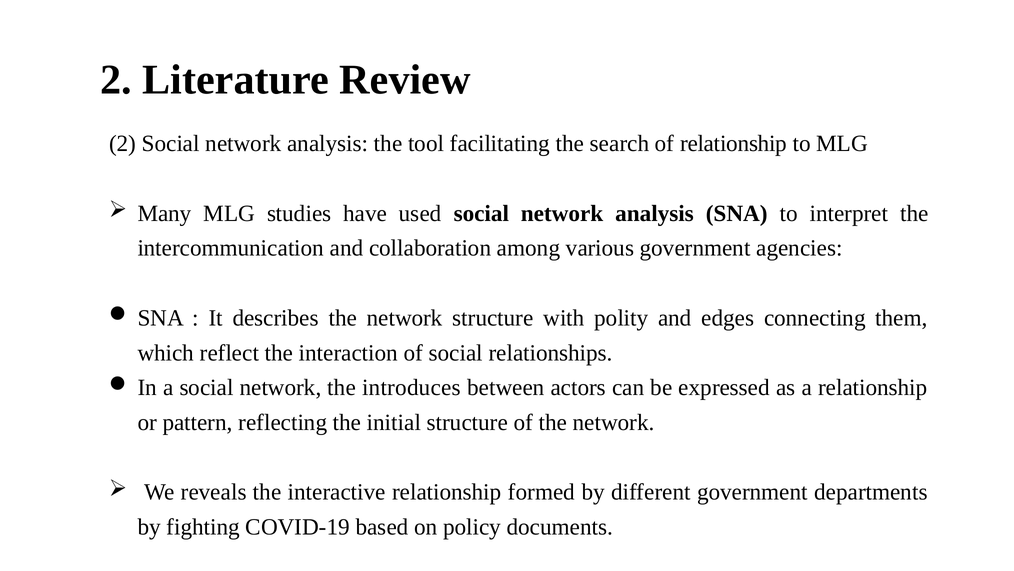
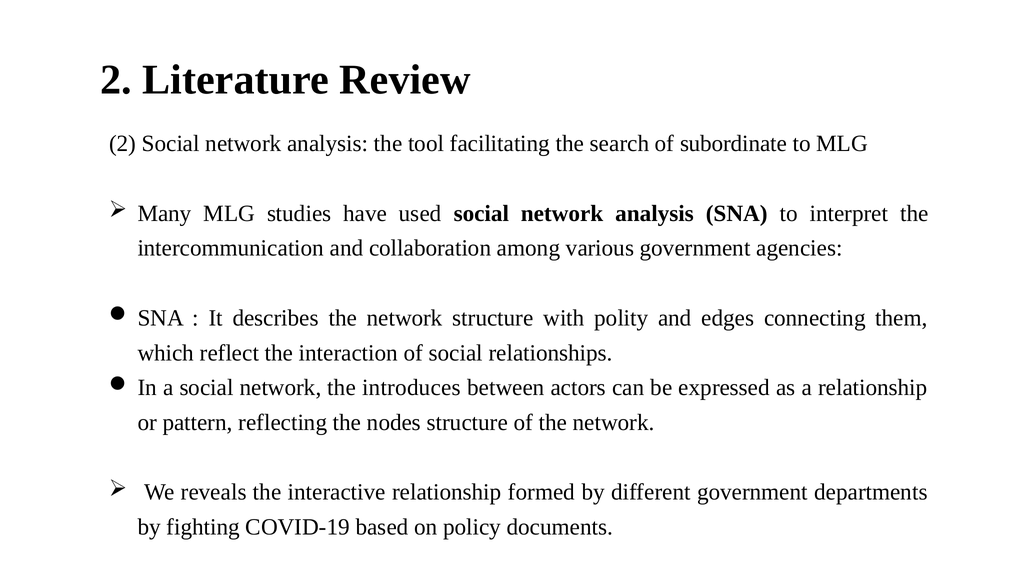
of relationship: relationship -> subordinate
initial: initial -> nodes
